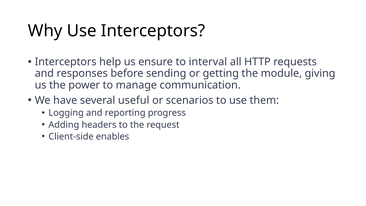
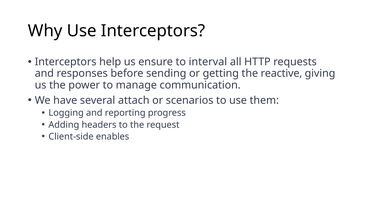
module: module -> reactive
useful: useful -> attach
